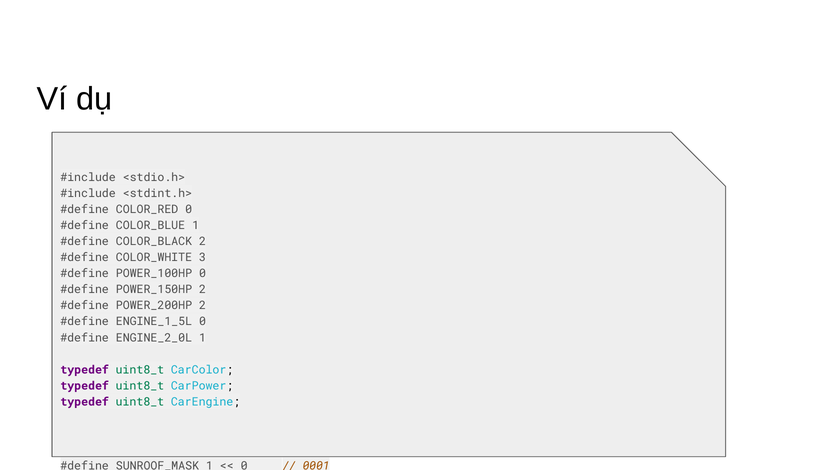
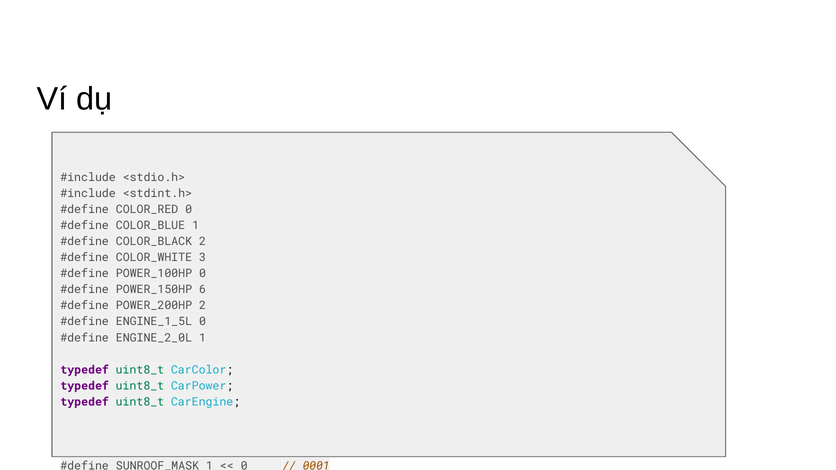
POWER_150HP 2: 2 -> 6
